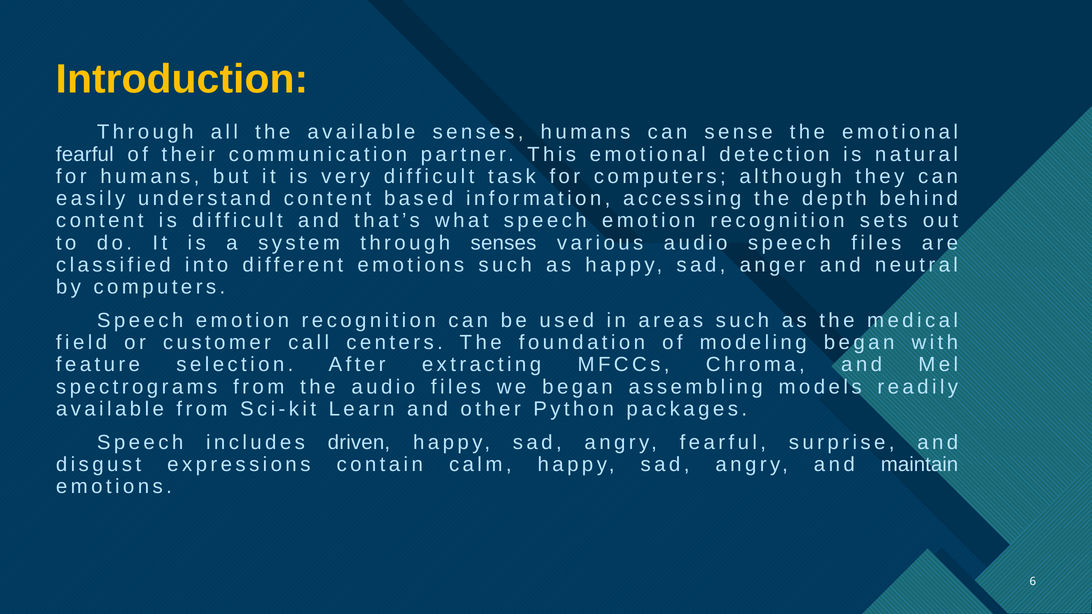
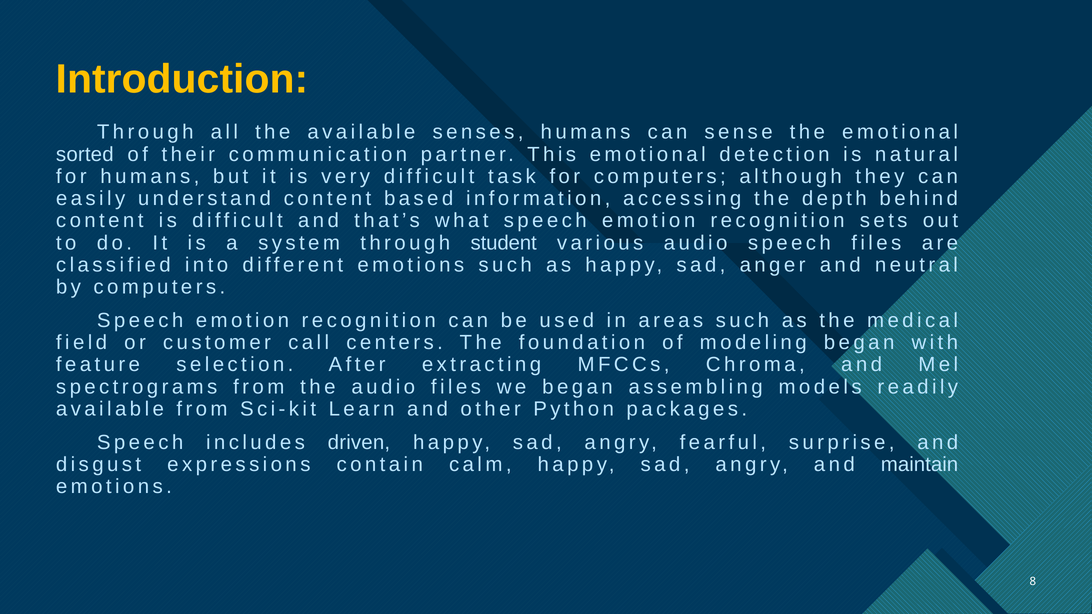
fearful at (85, 154): fearful -> sorted
through senses: senses -> student
6: 6 -> 8
